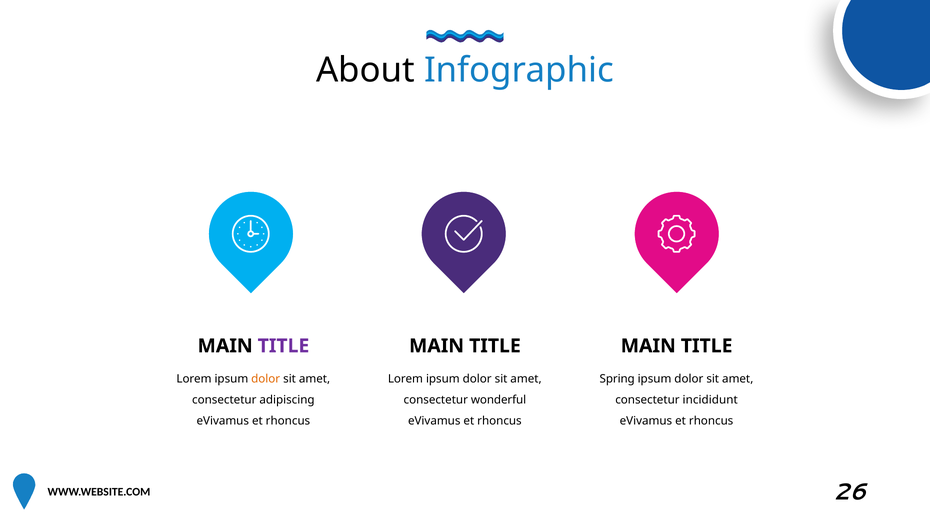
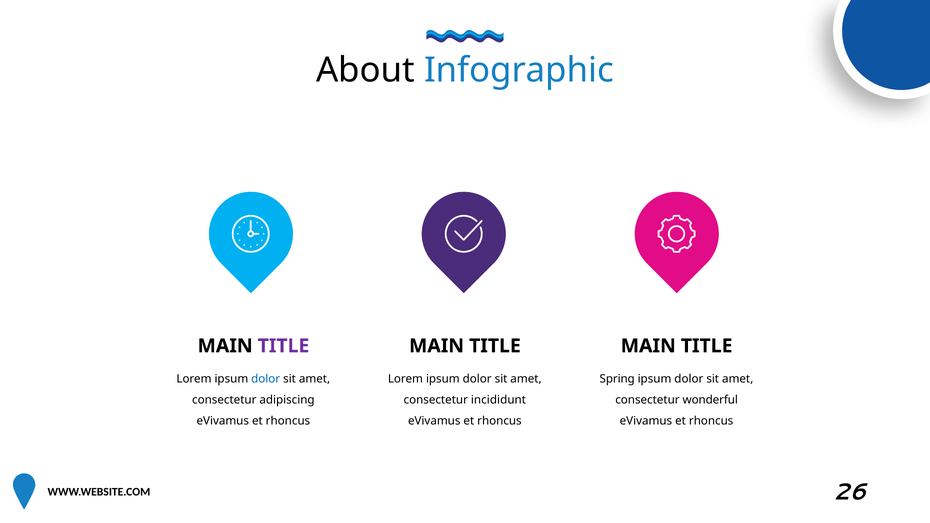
dolor at (266, 379) colour: orange -> blue
wonderful: wonderful -> incididunt
incididunt: incididunt -> wonderful
